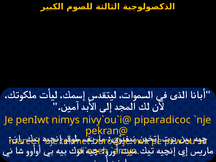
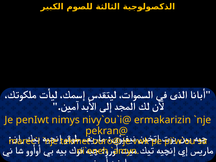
piparadicoc: piparadicoc -> ermakarizin
